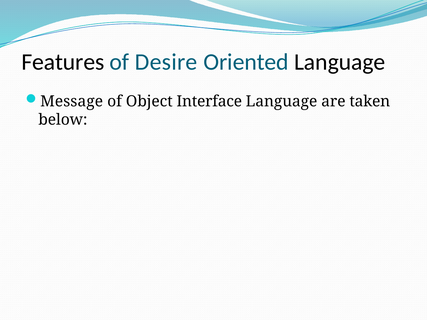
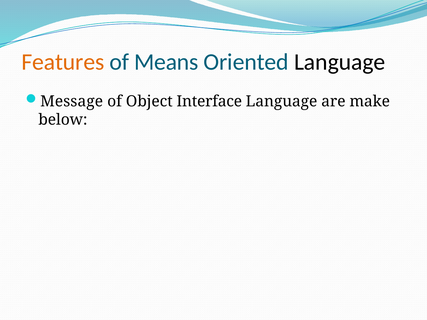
Features colour: black -> orange
Desire: Desire -> Means
taken: taken -> make
